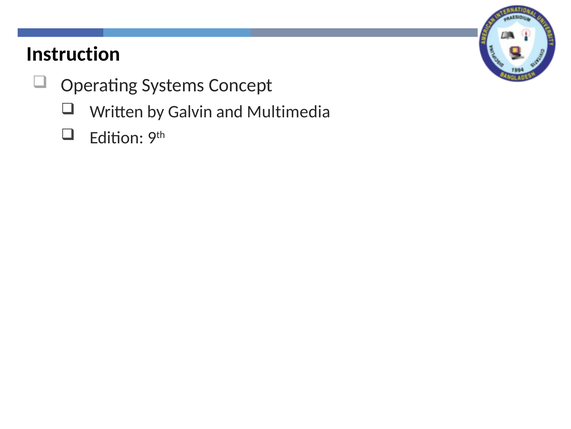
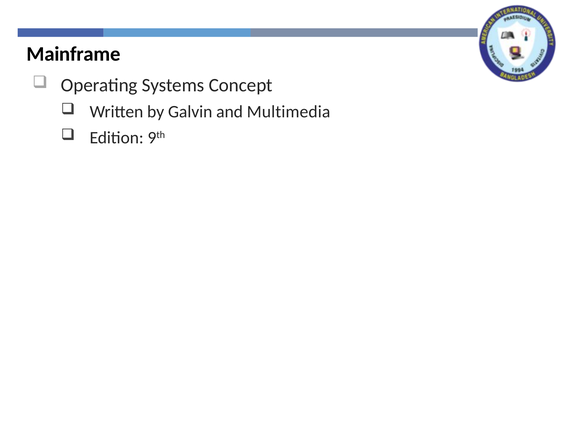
Instruction: Instruction -> Mainframe
